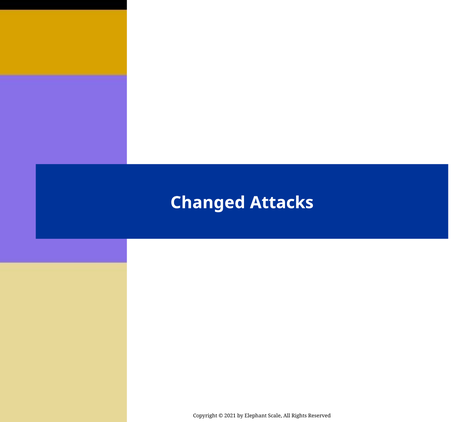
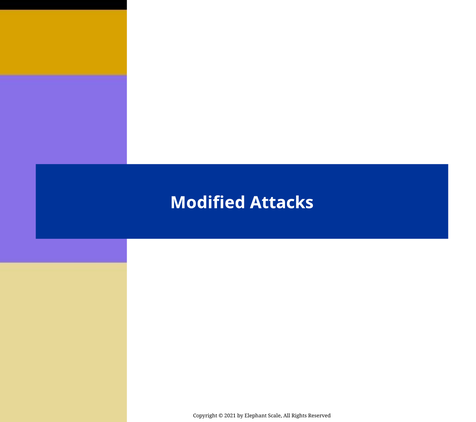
Changed: Changed -> Modified
